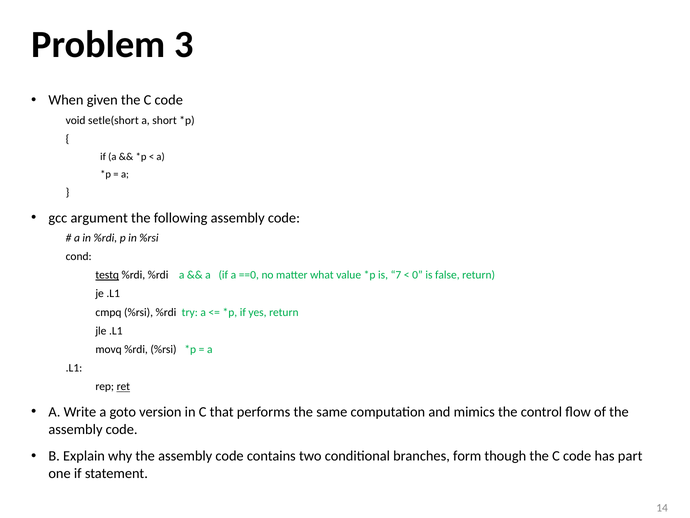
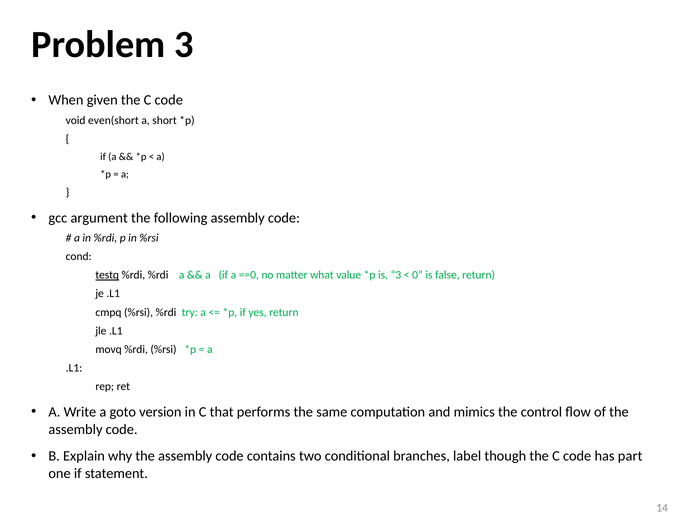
setle(short: setle(short -> even(short
is 7: 7 -> 3
ret underline: present -> none
form: form -> label
